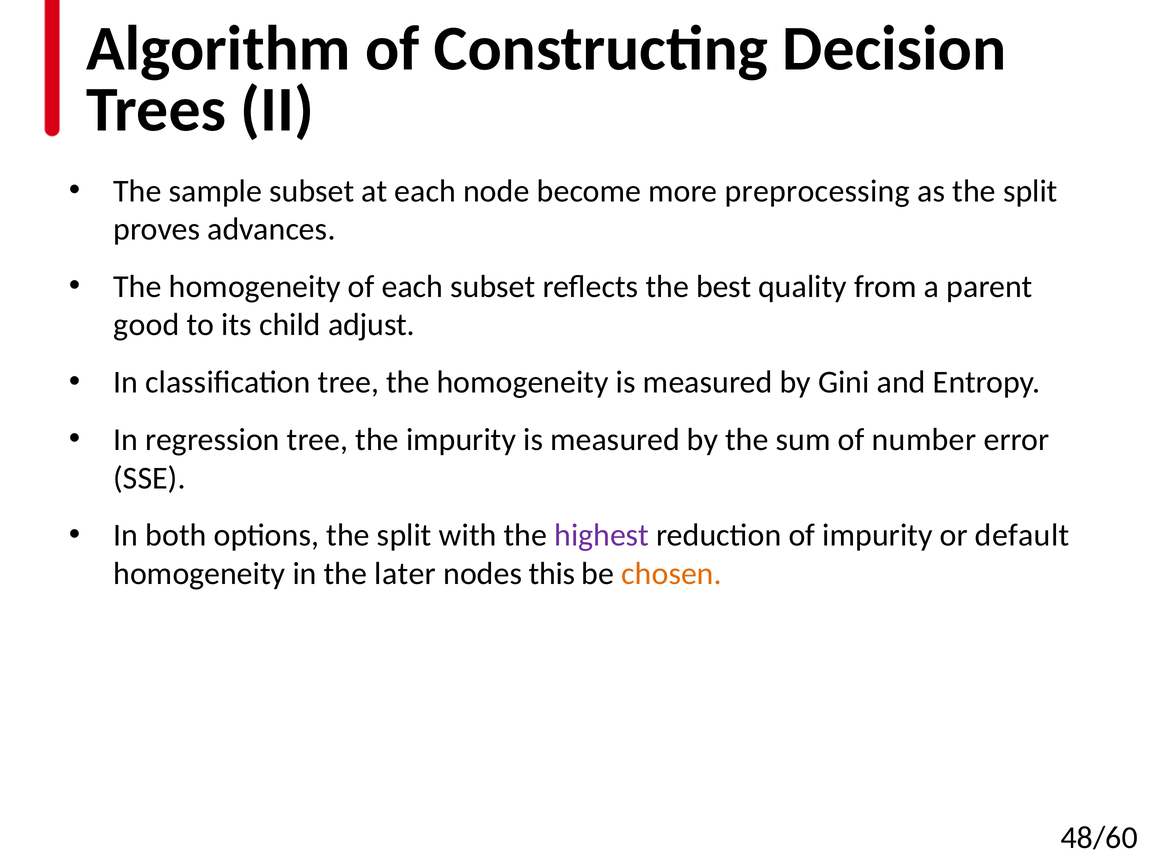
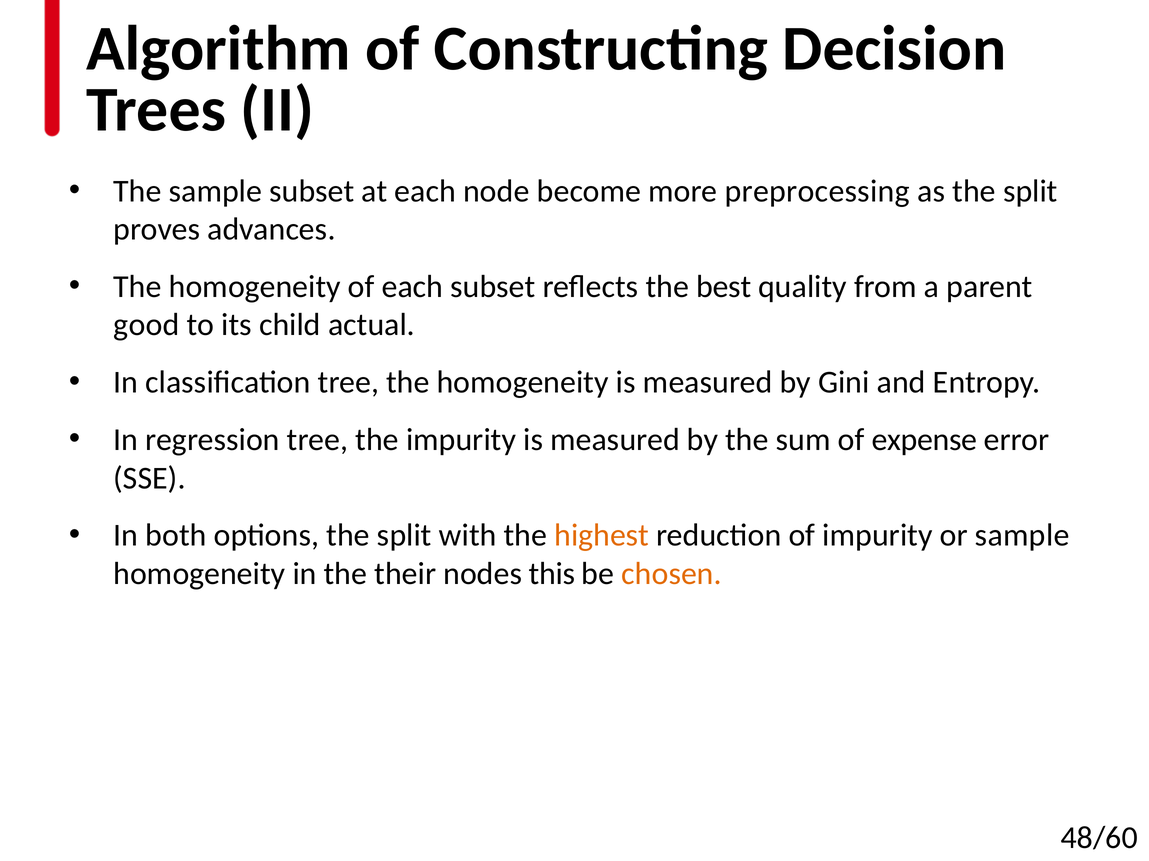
adjust: adjust -> actual
number: number -> expense
highest colour: purple -> orange
or default: default -> sample
later: later -> their
